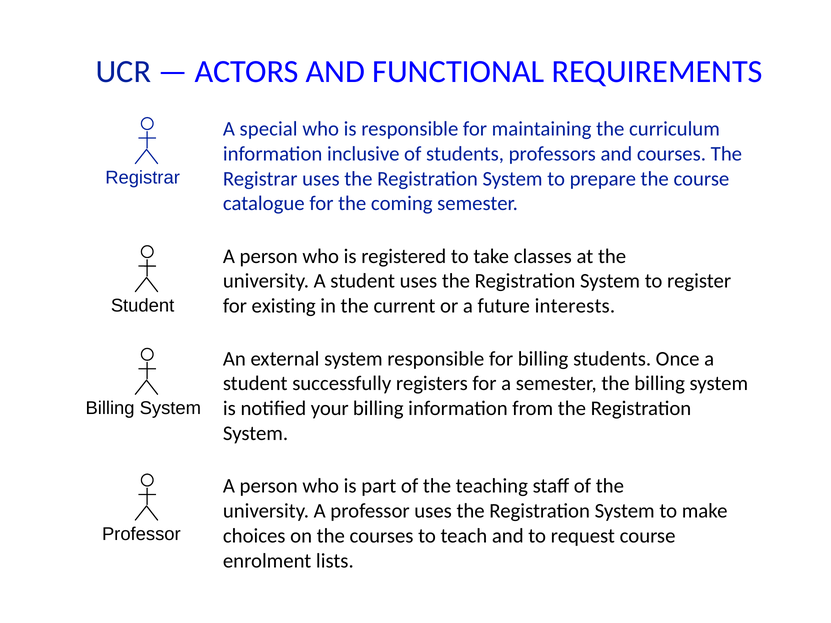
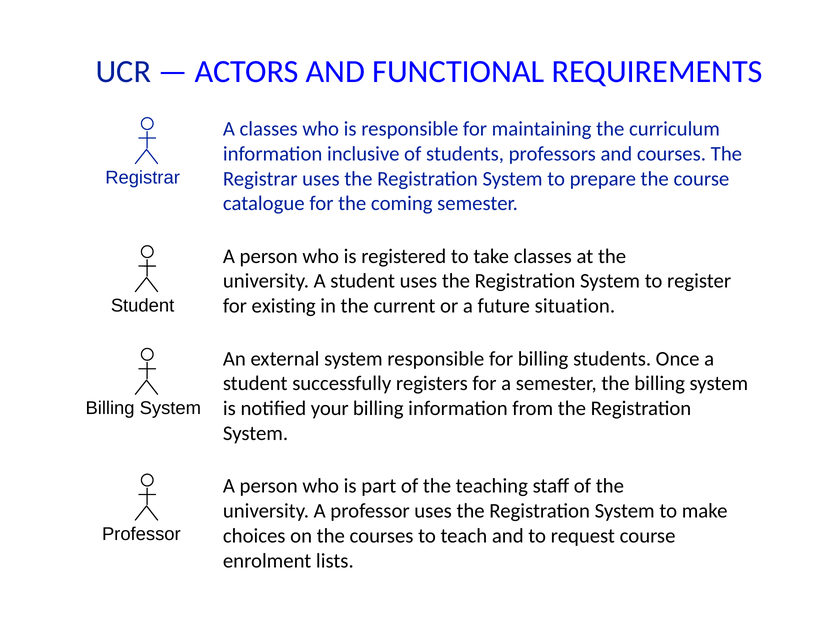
A special: special -> classes
interests: interests -> situation
